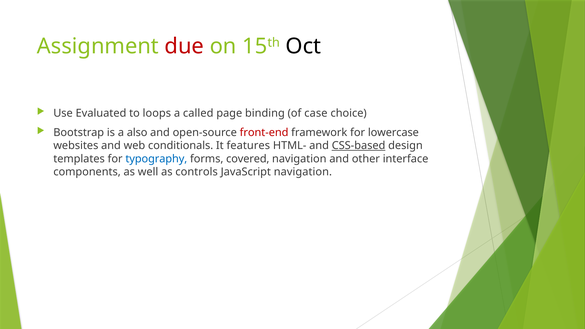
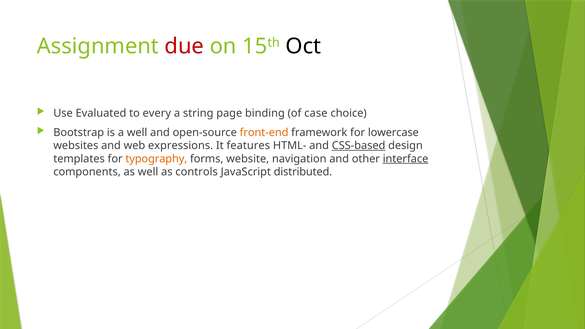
loops: loops -> every
called: called -> string
a also: also -> well
front-end colour: red -> orange
conditionals: conditionals -> expressions
typography colour: blue -> orange
covered: covered -> website
interface underline: none -> present
JavaScript navigation: navigation -> distributed
